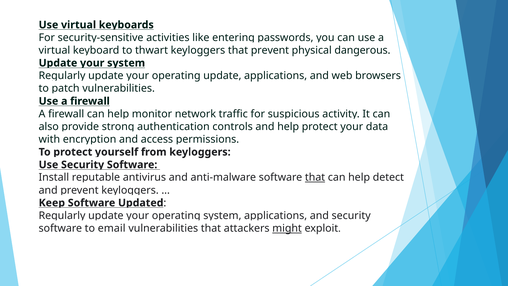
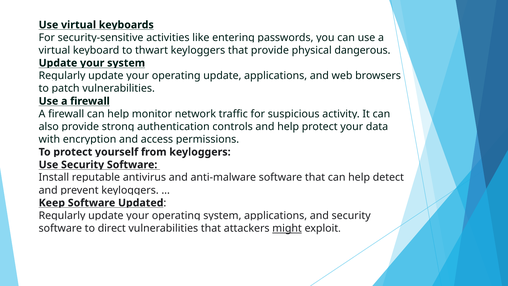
that prevent: prevent -> provide
that at (315, 177) underline: present -> none
email: email -> direct
